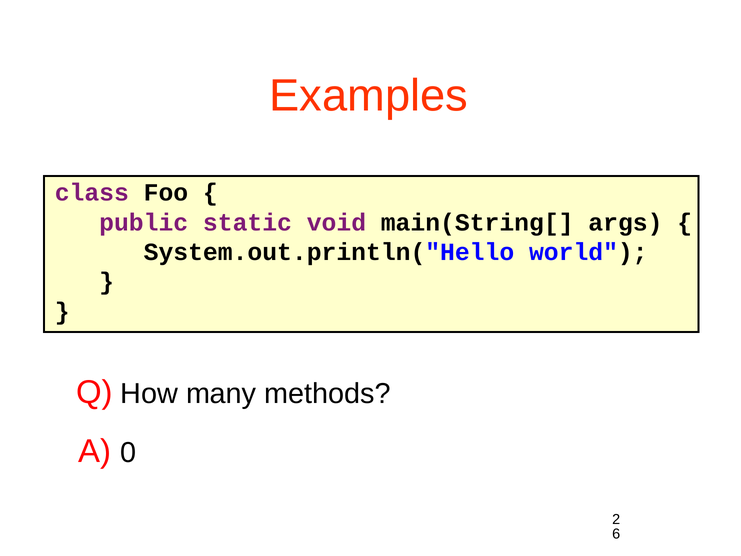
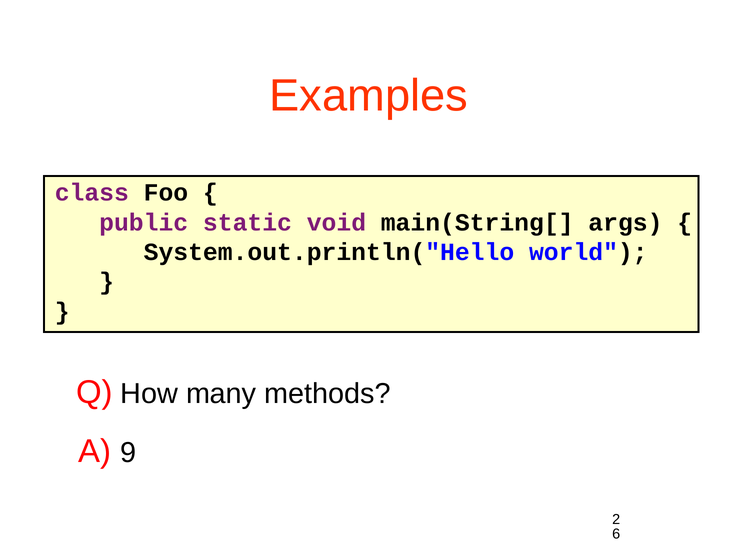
0: 0 -> 9
